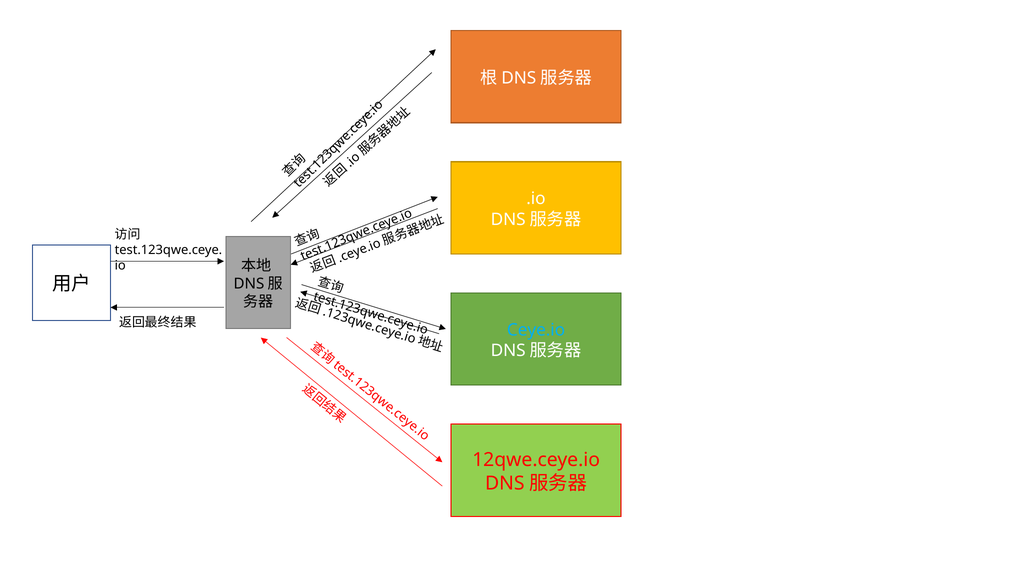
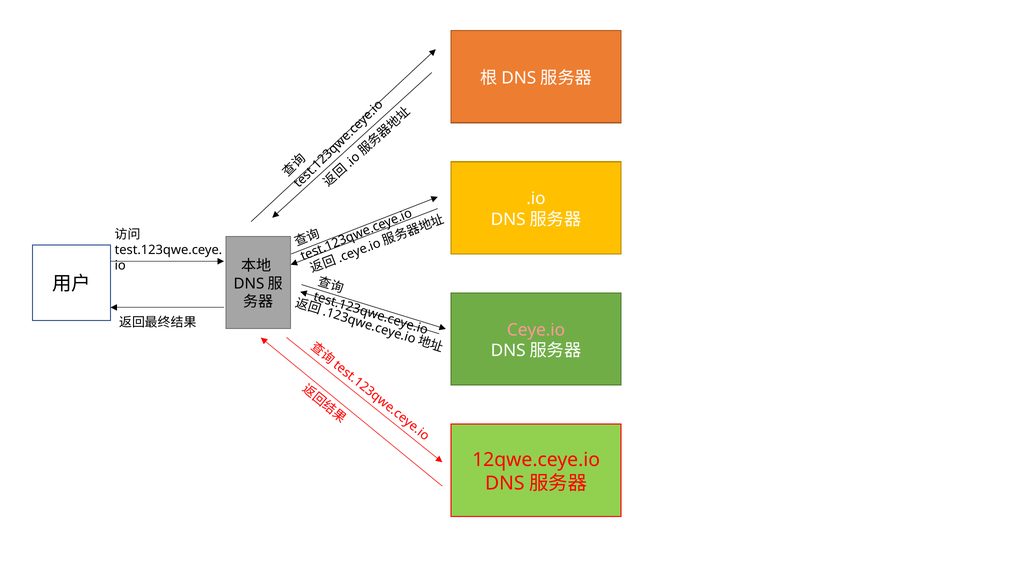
Ceye.io colour: light blue -> pink
